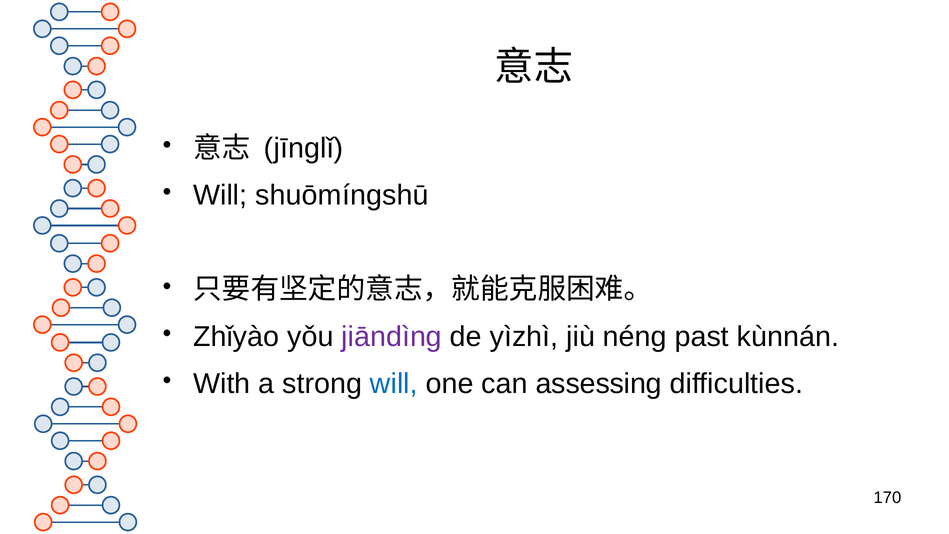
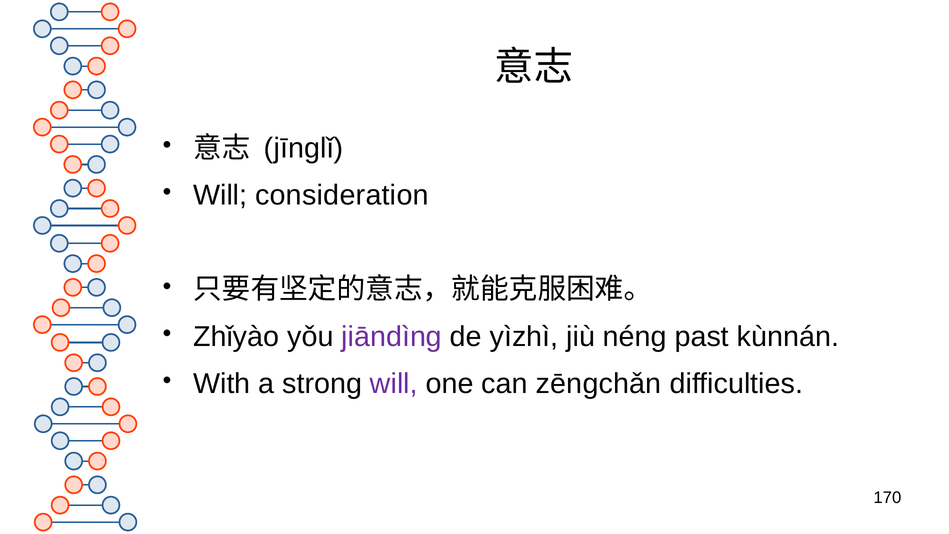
shuōmíngshū: shuōmíngshū -> consideration
will at (394, 384) colour: blue -> purple
assessing: assessing -> zēngchǎn
